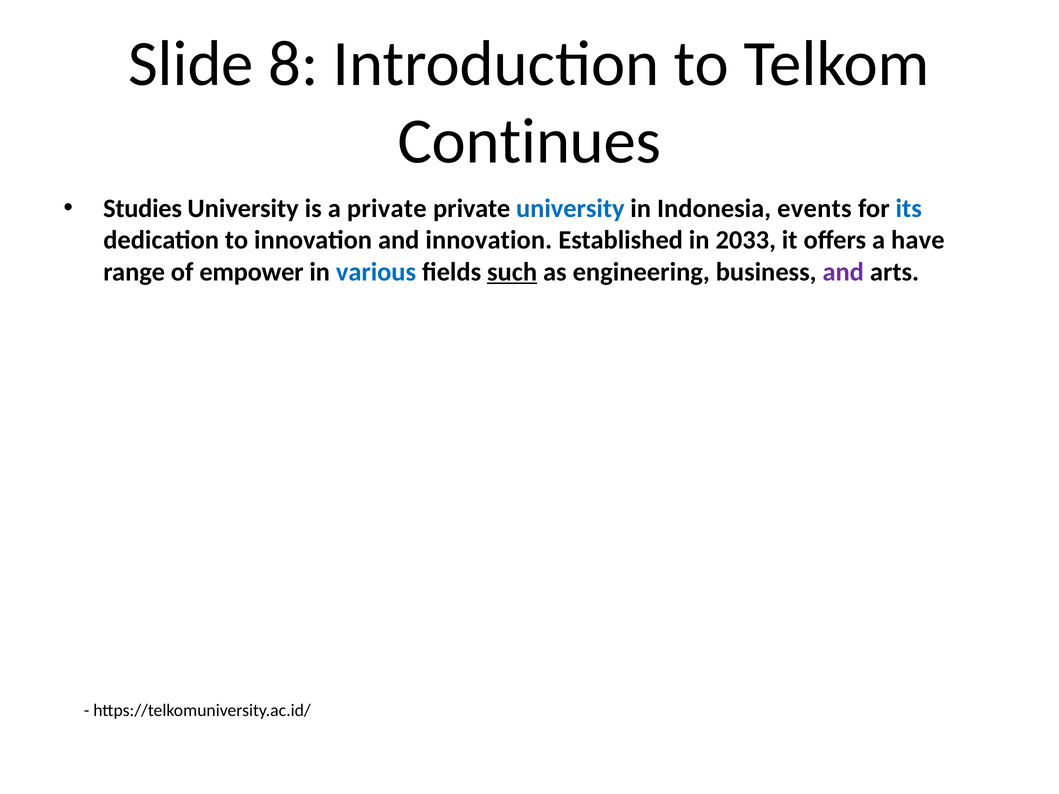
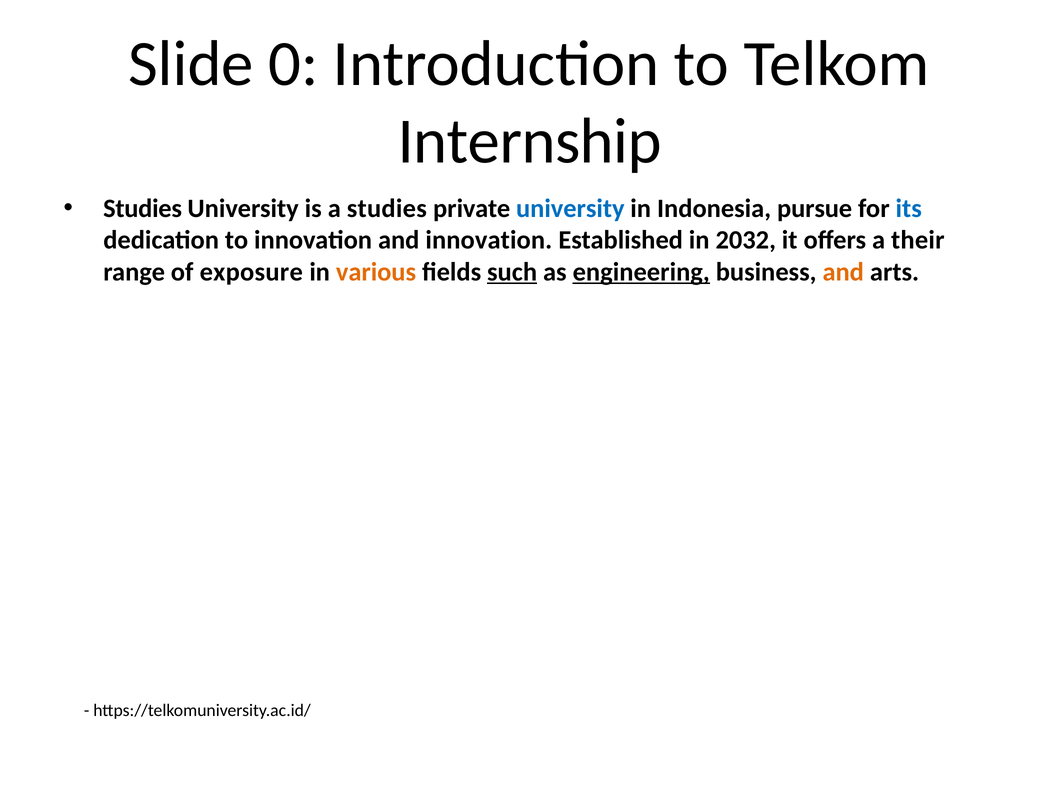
8: 8 -> 0
Continues: Continues -> Internship
a private: private -> studies
events: events -> pursue
2033: 2033 -> 2032
have: have -> their
empower: empower -> exposure
various colour: blue -> orange
engineering underline: none -> present
and at (843, 272) colour: purple -> orange
